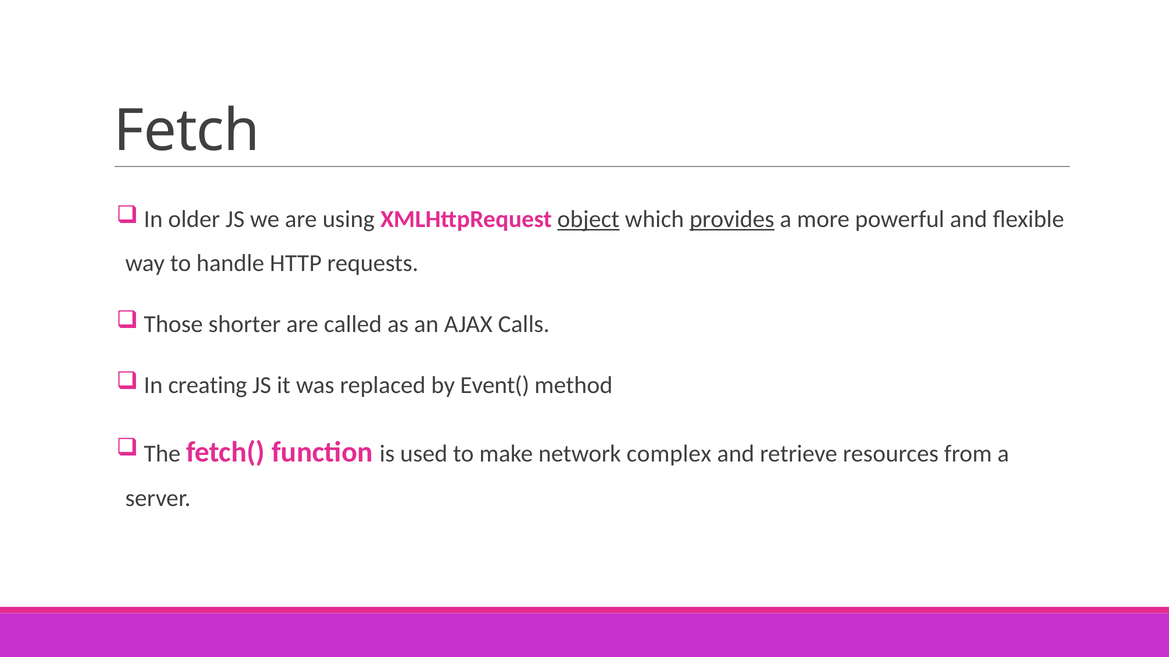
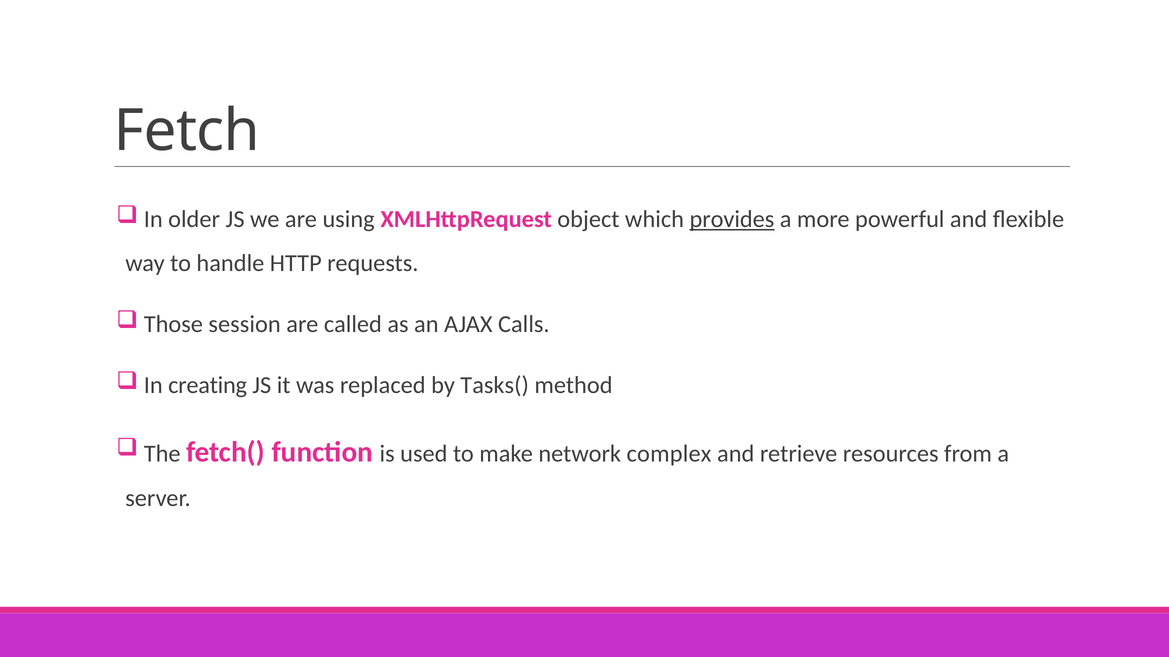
object underline: present -> none
shorter: shorter -> session
Event(: Event( -> Tasks(
